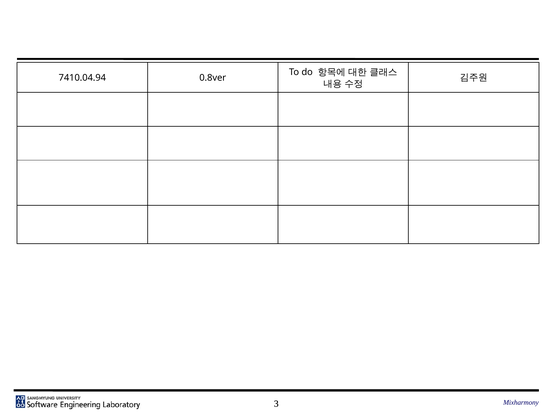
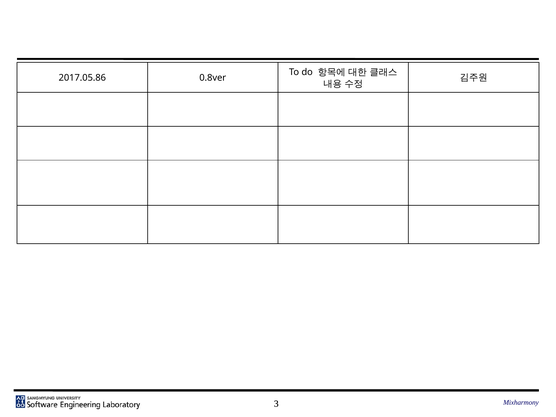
7410.04.94: 7410.04.94 -> 2017.05.86
